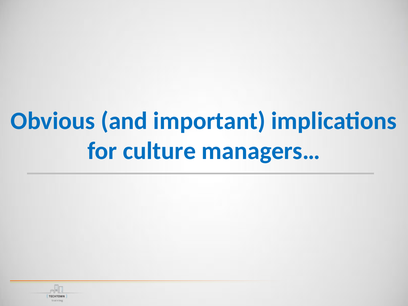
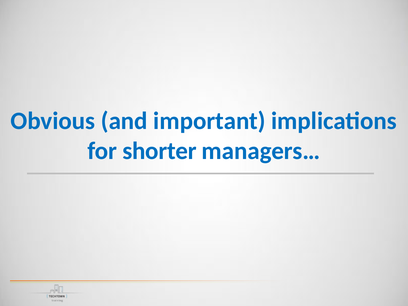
culture: culture -> shorter
